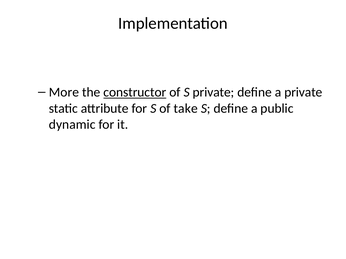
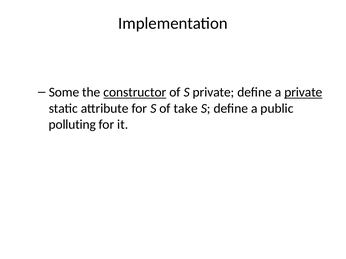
More: More -> Some
private at (303, 92) underline: none -> present
dynamic: dynamic -> polluting
